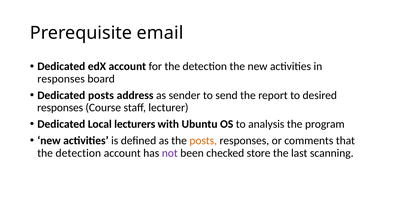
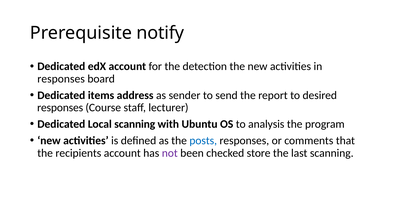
email: email -> notify
Dedicated posts: posts -> items
Local lecturers: lecturers -> scanning
posts at (203, 141) colour: orange -> blue
detection at (78, 153): detection -> recipients
